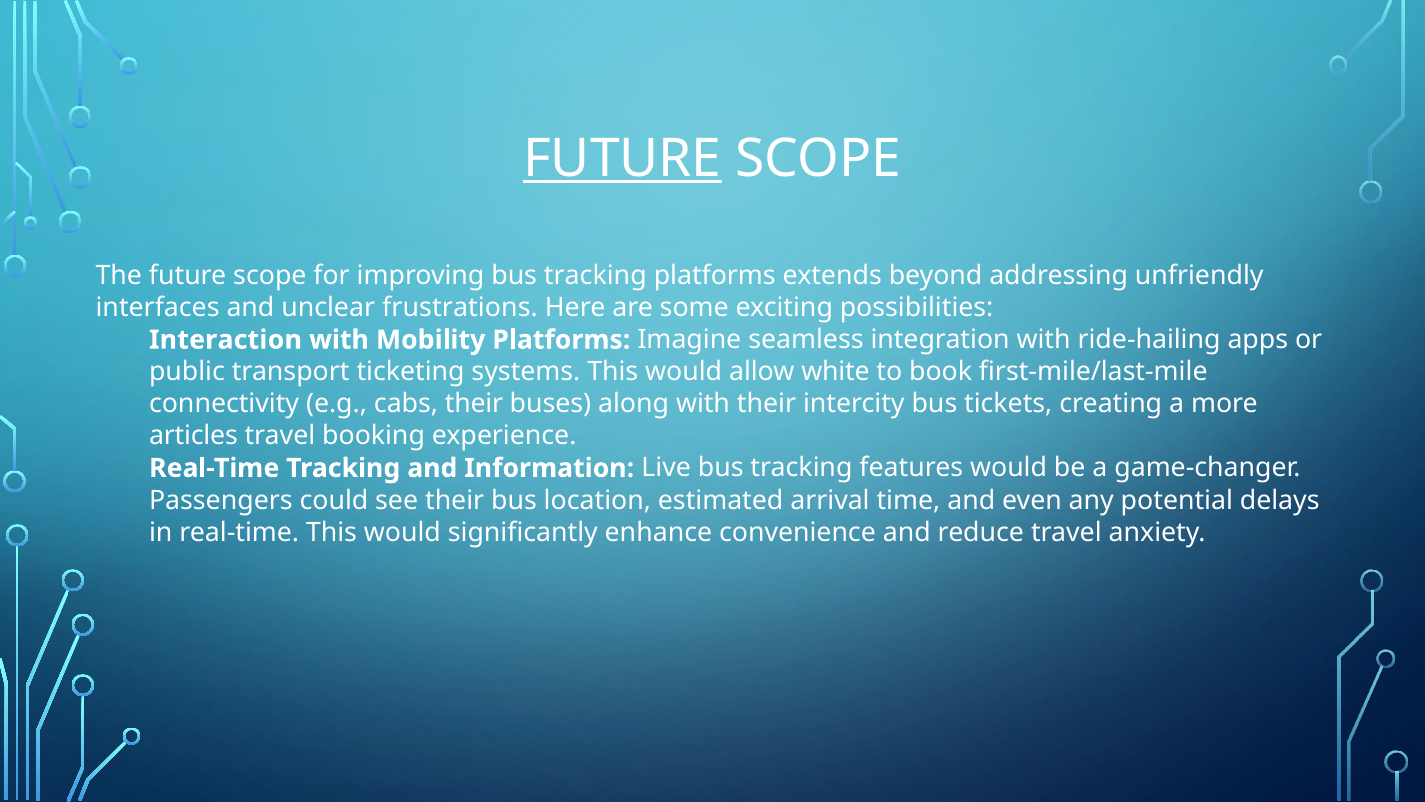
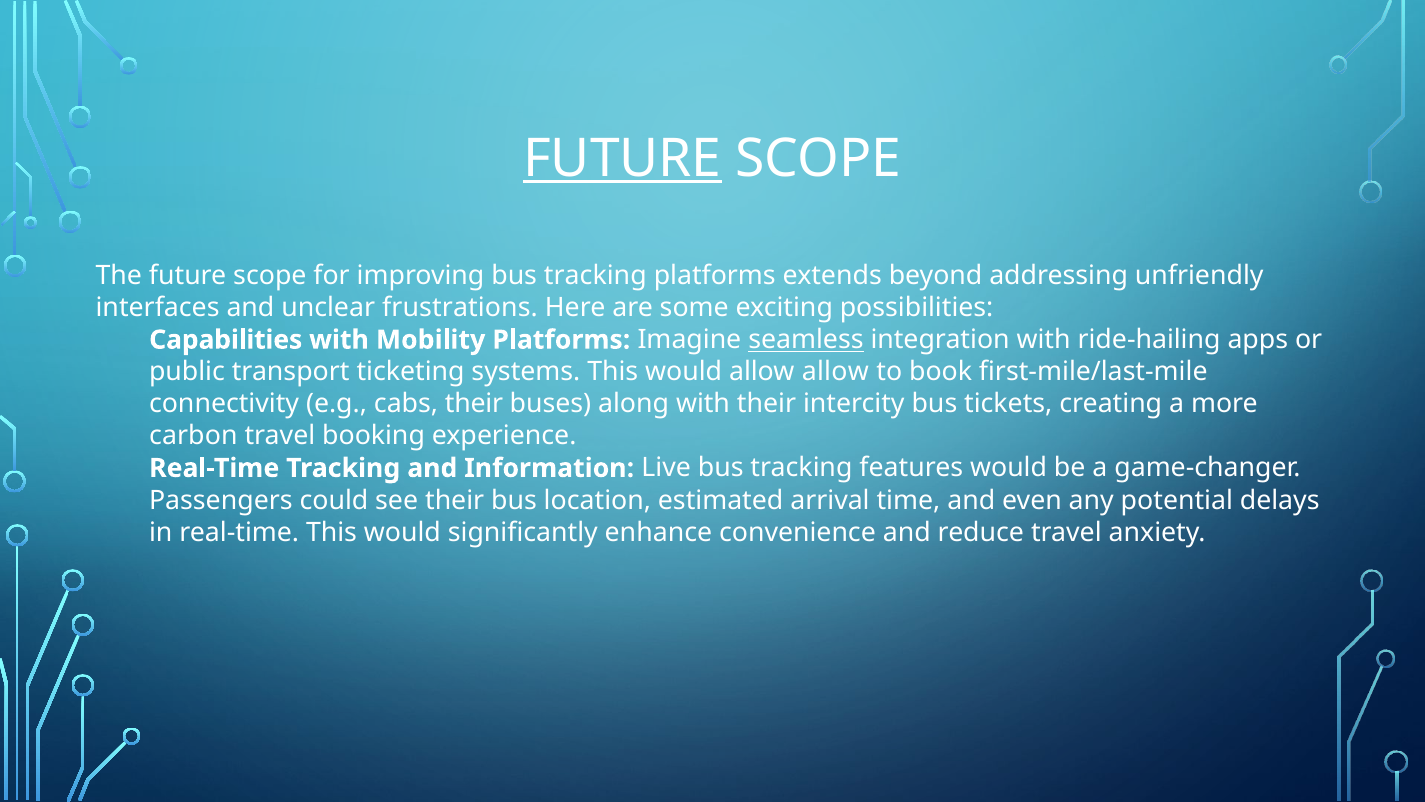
Interaction: Interaction -> Capabilities
seamless underline: none -> present
allow white: white -> allow
articles: articles -> carbon
